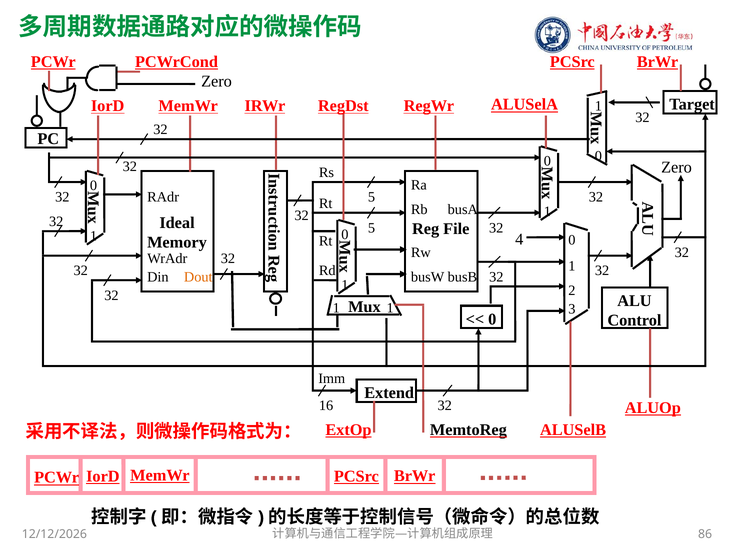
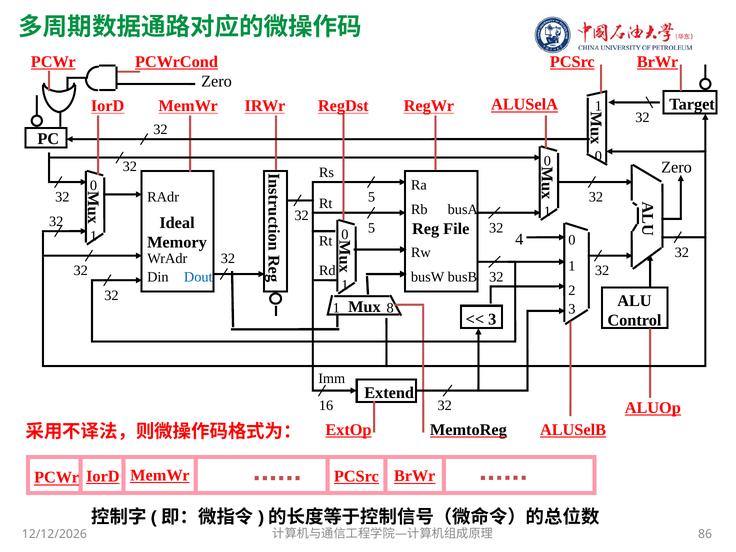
Dout colour: orange -> blue
Mux 1: 1 -> 8
0 at (492, 319): 0 -> 3
